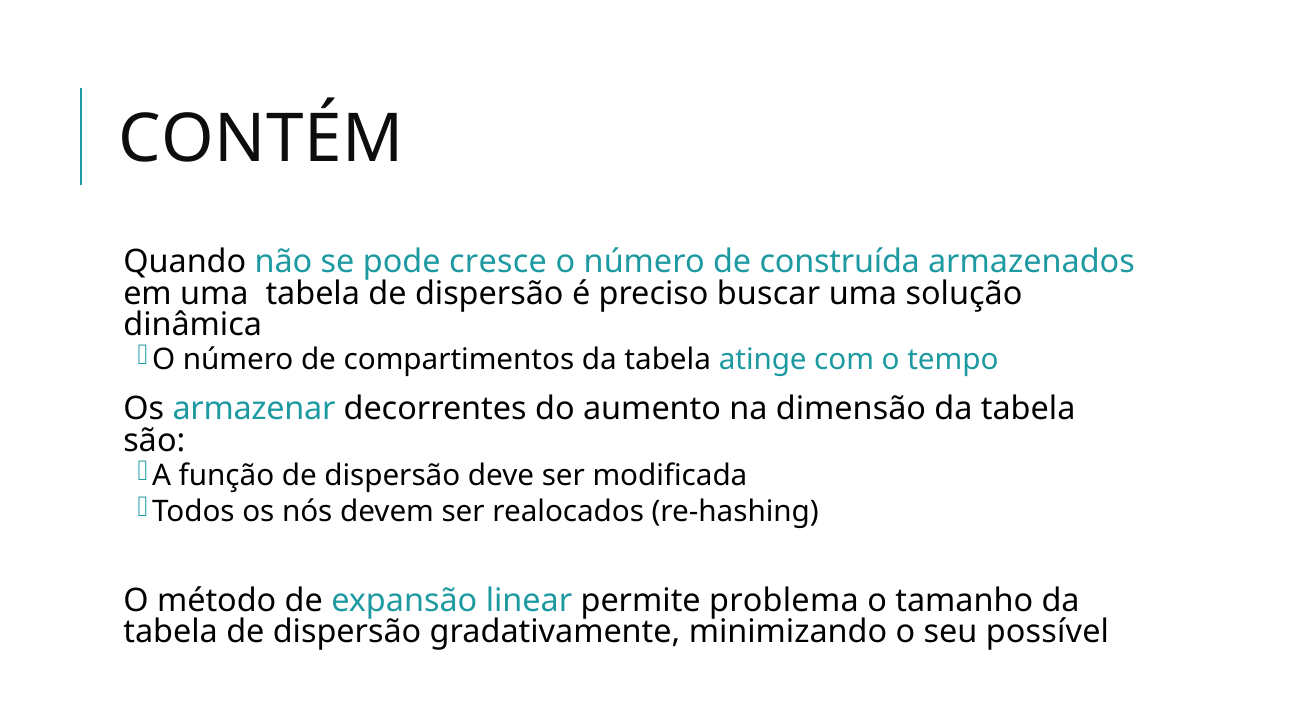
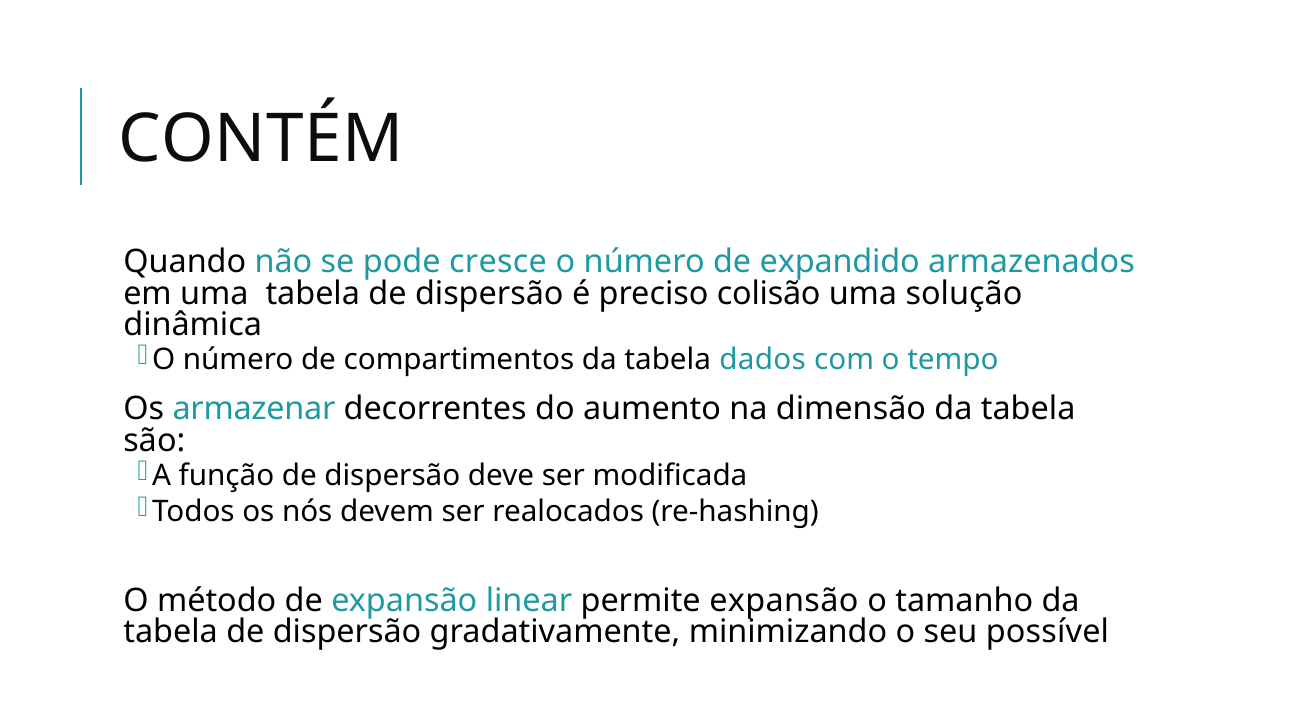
construída: construída -> expandido
buscar: buscar -> colisão
atinge: atinge -> dados
permite problema: problema -> expansão
